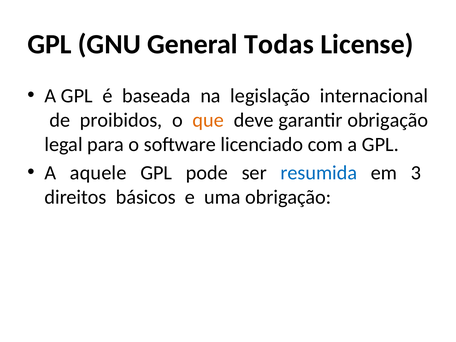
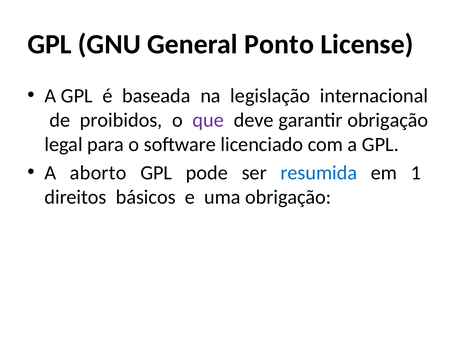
Todas: Todas -> Ponto
que colour: orange -> purple
aquele: aquele -> aborto
3: 3 -> 1
